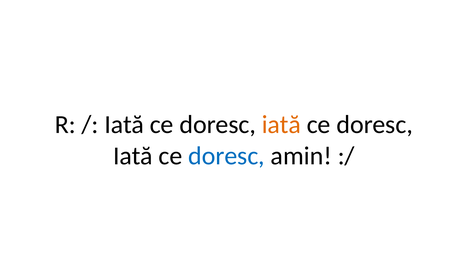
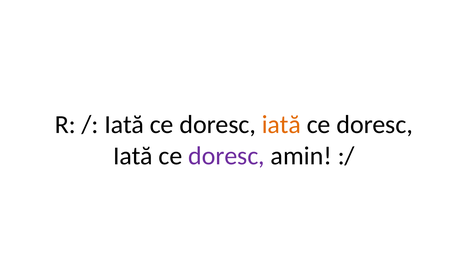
doresc at (226, 156) colour: blue -> purple
